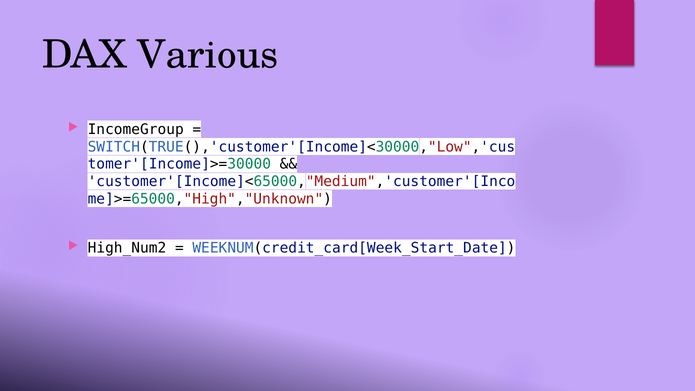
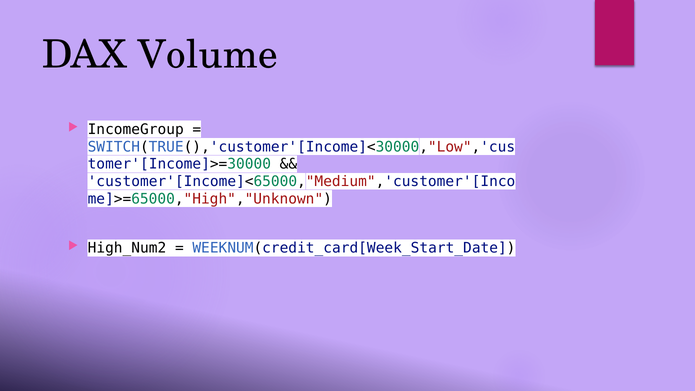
Various: Various -> Volume
